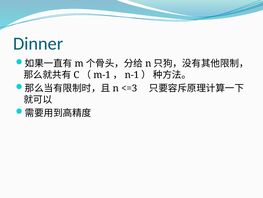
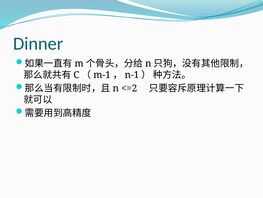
<=3: <=3 -> <=2
